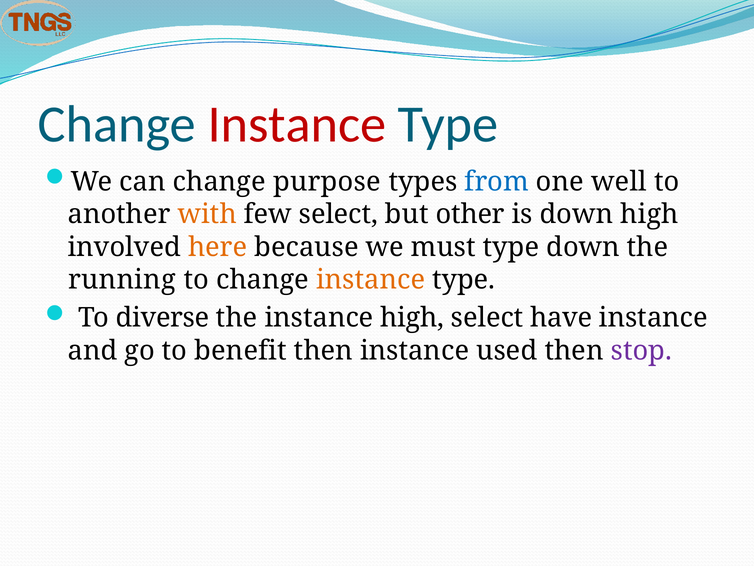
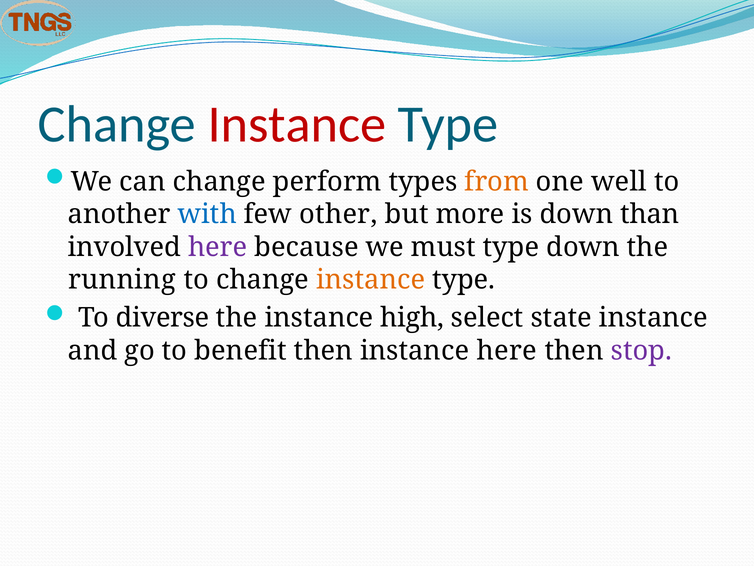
purpose: purpose -> perform
from colour: blue -> orange
with colour: orange -> blue
few select: select -> other
other: other -> more
down high: high -> than
here at (218, 247) colour: orange -> purple
have: have -> state
instance used: used -> here
